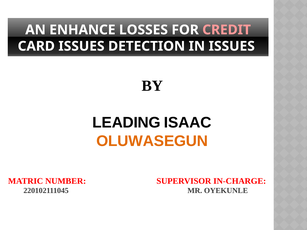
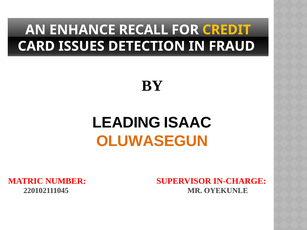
LOSSES: LOSSES -> RECALL
CREDIT colour: pink -> yellow
IN ISSUES: ISSUES -> FRAUD
